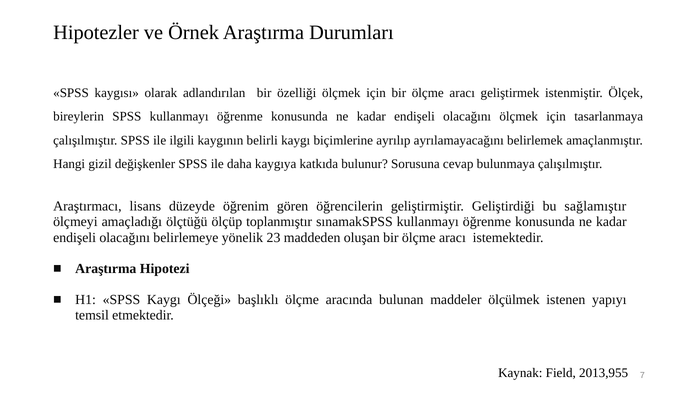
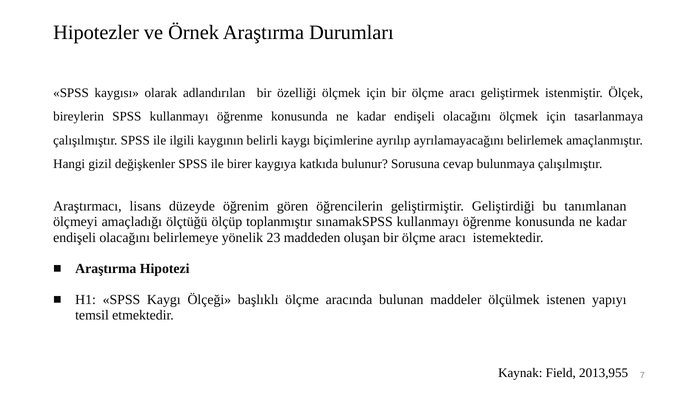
daha: daha -> birer
sağlamıştır: sağlamıştır -> tanımlanan
